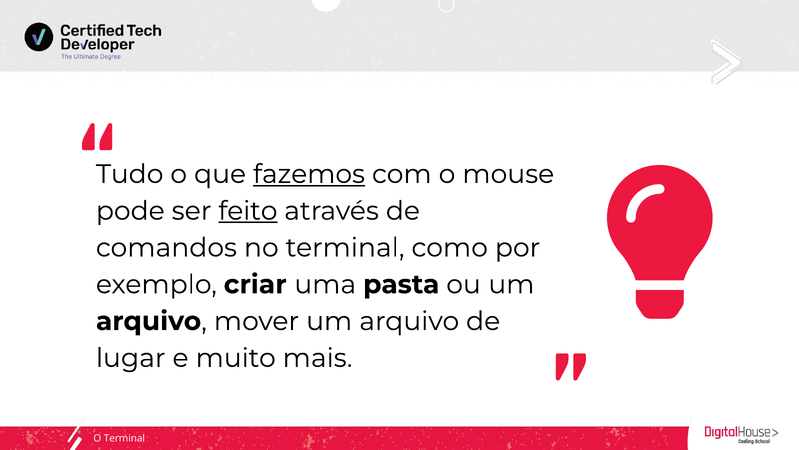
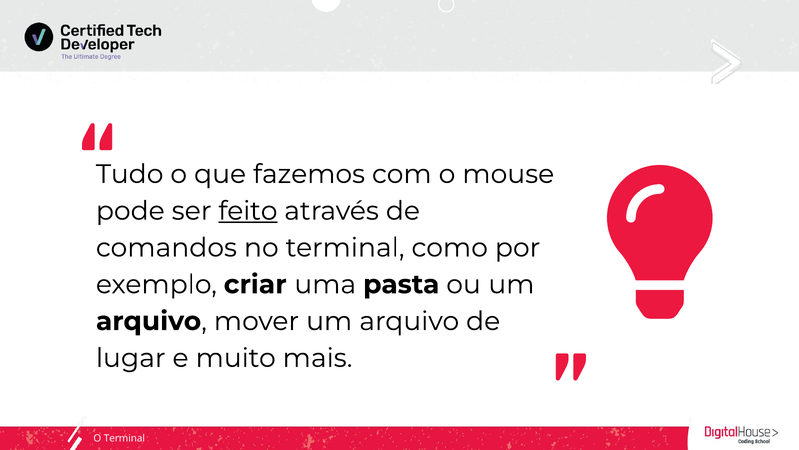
fazemos underline: present -> none
